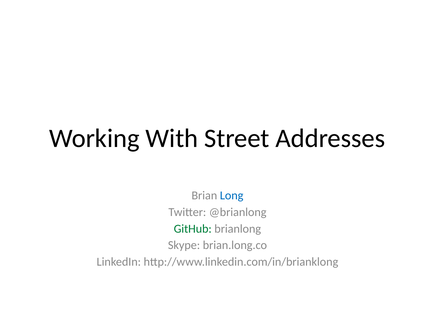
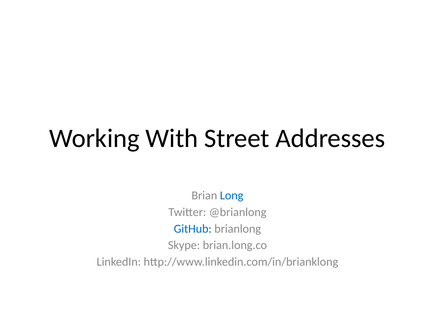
GitHub colour: green -> blue
